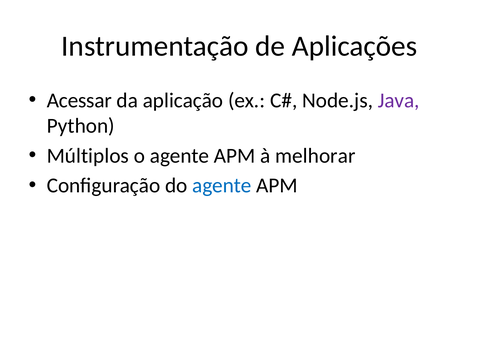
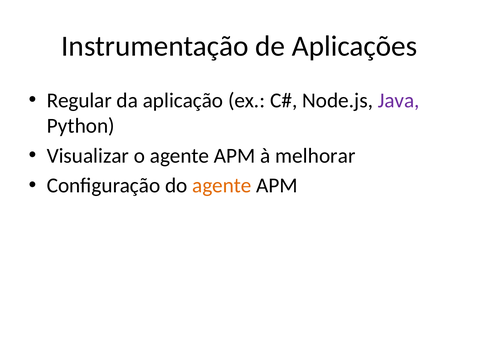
Acessar: Acessar -> Regular
Múltiplos: Múltiplos -> Visualizar
agente at (222, 186) colour: blue -> orange
